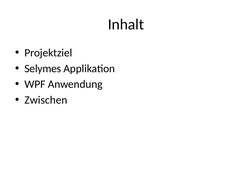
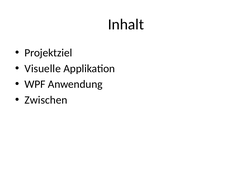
Selymes: Selymes -> Visuelle
